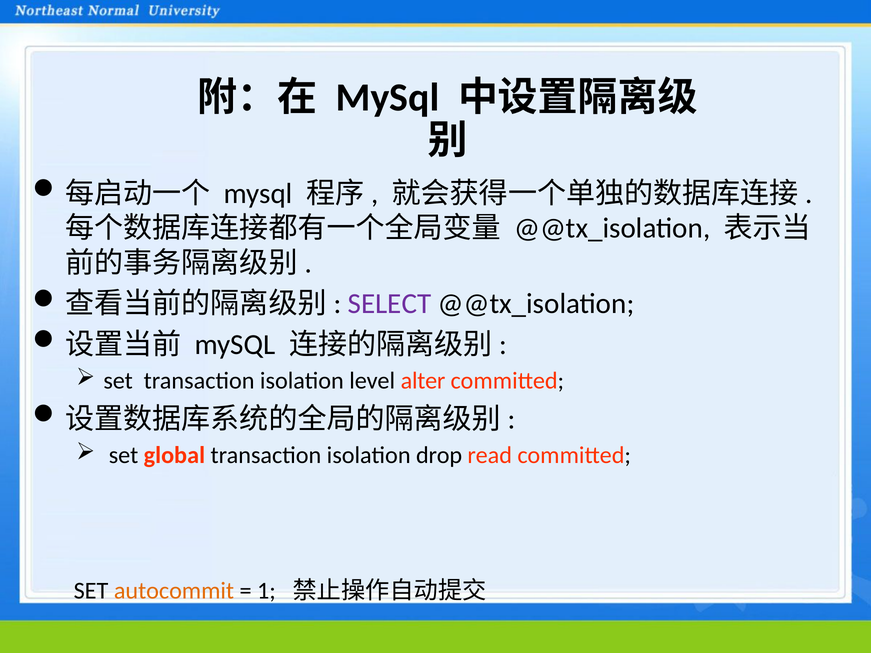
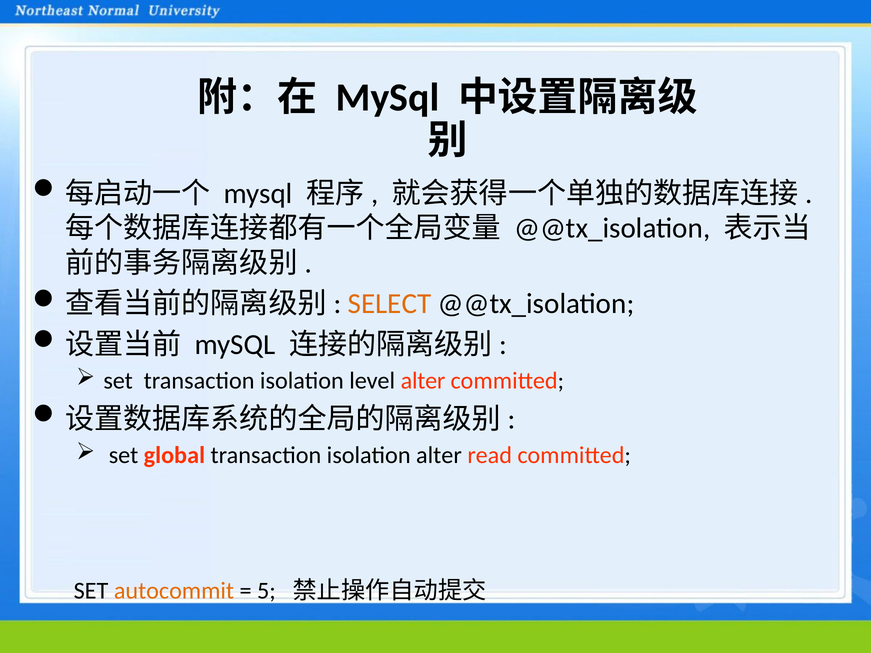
SELECT colour: purple -> orange
isolation drop: drop -> alter
1: 1 -> 5
